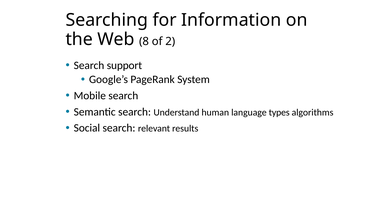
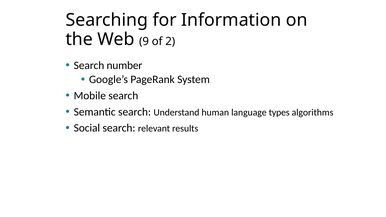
8: 8 -> 9
support: support -> number
